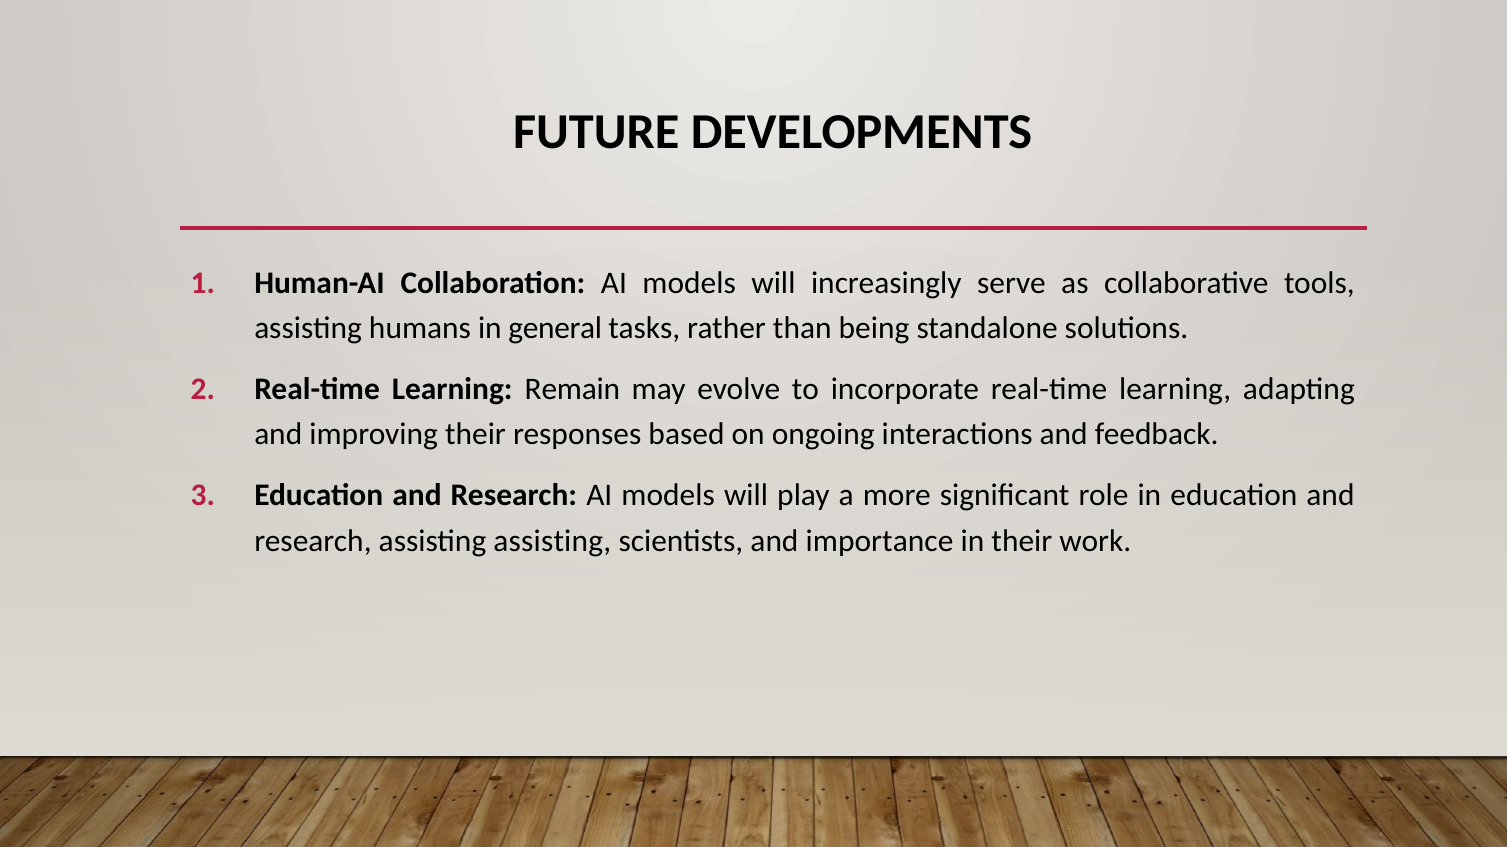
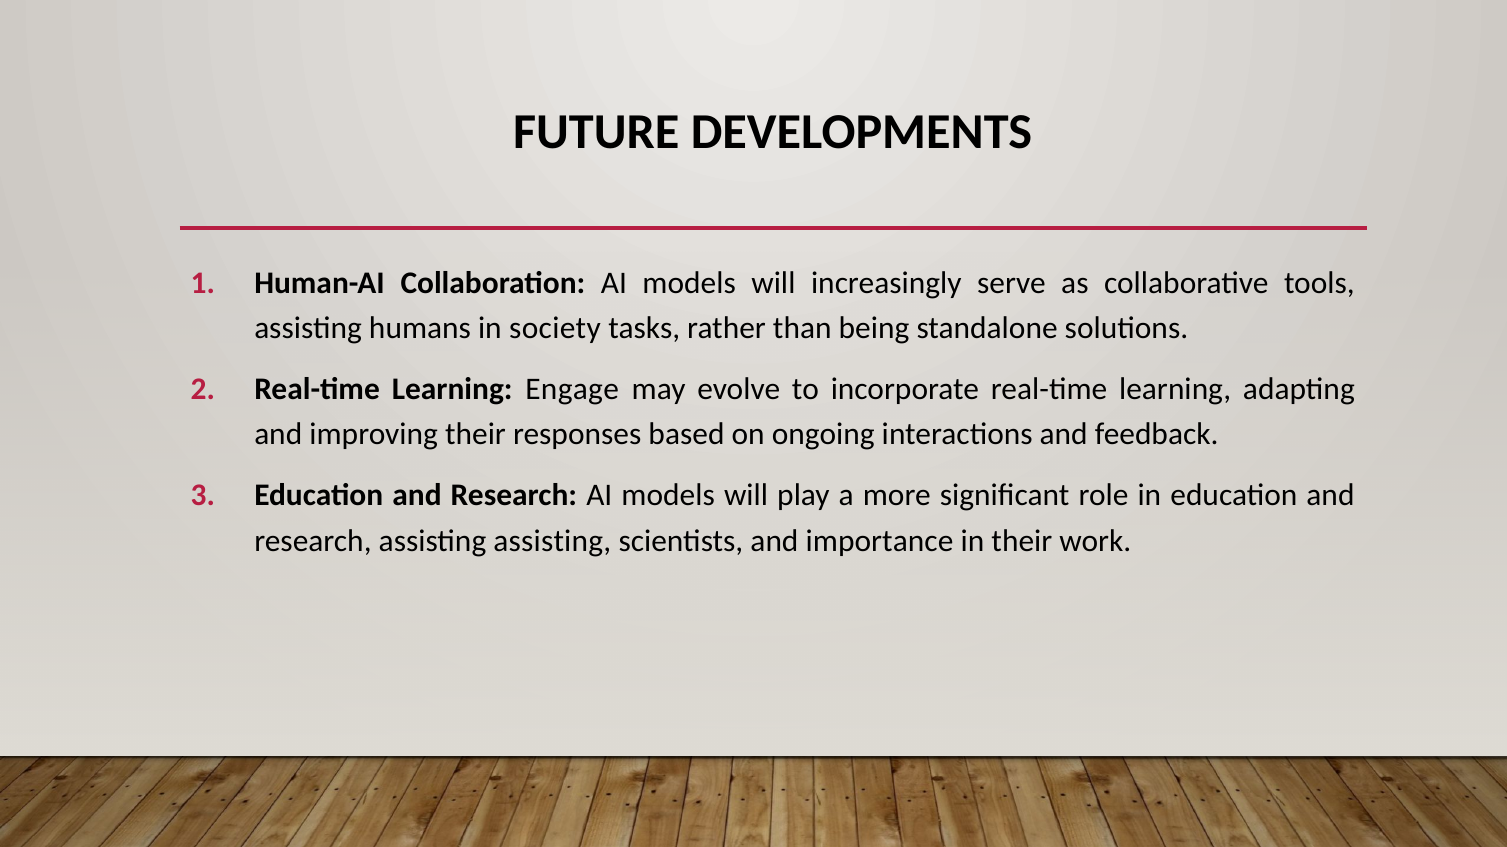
general: general -> society
Remain: Remain -> Engage
